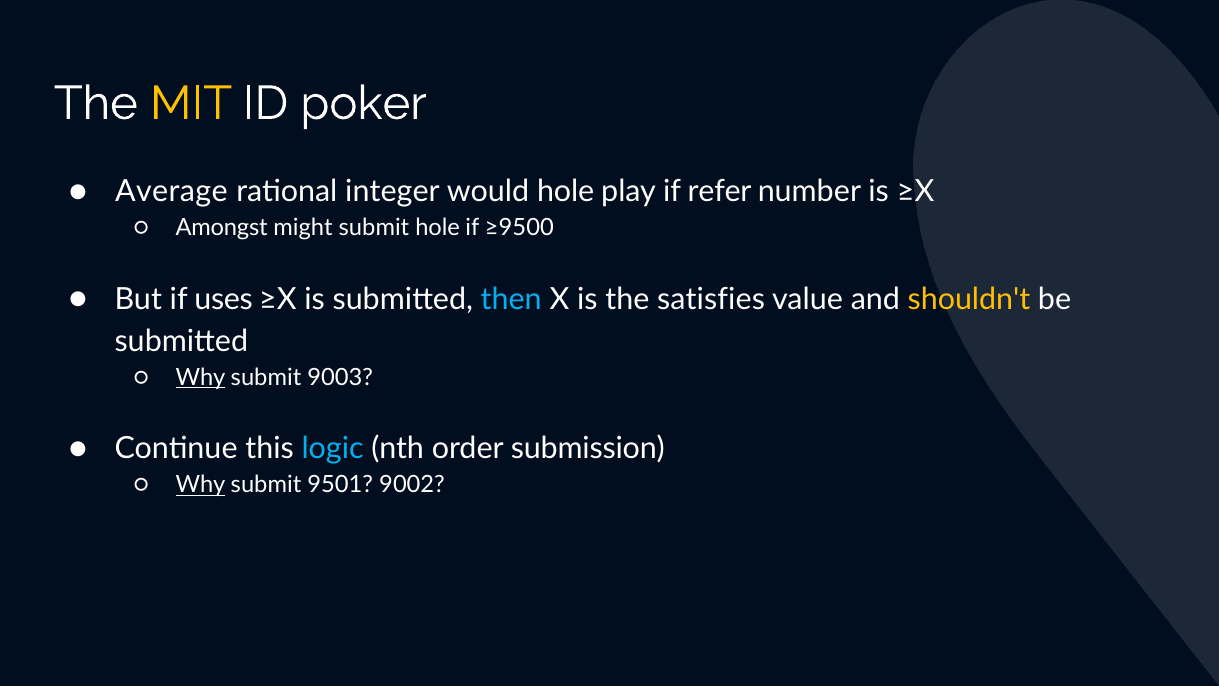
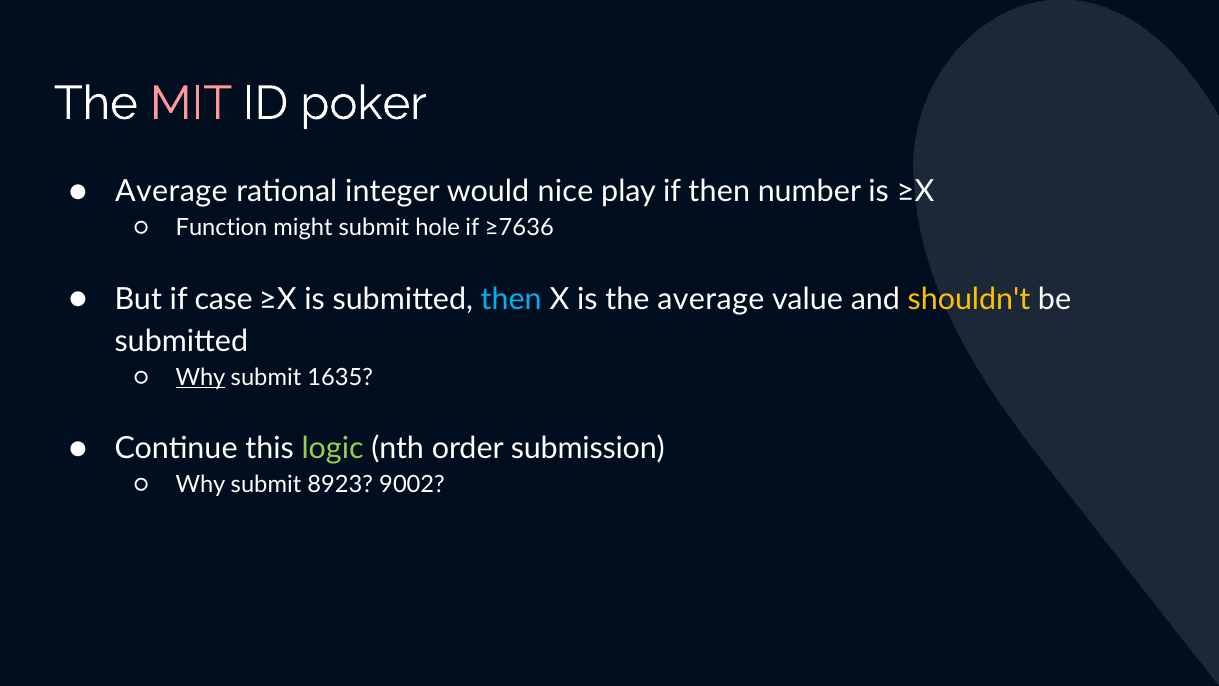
MIT colour: yellow -> pink
would hole: hole -> nice
if refer: refer -> then
Amongst: Amongst -> Function
≥9500: ≥9500 -> ≥7636
uses: uses -> case
the satisfies: satisfies -> average
9003: 9003 -> 1635
logic colour: light blue -> light green
Why at (201, 485) underline: present -> none
9501: 9501 -> 8923
